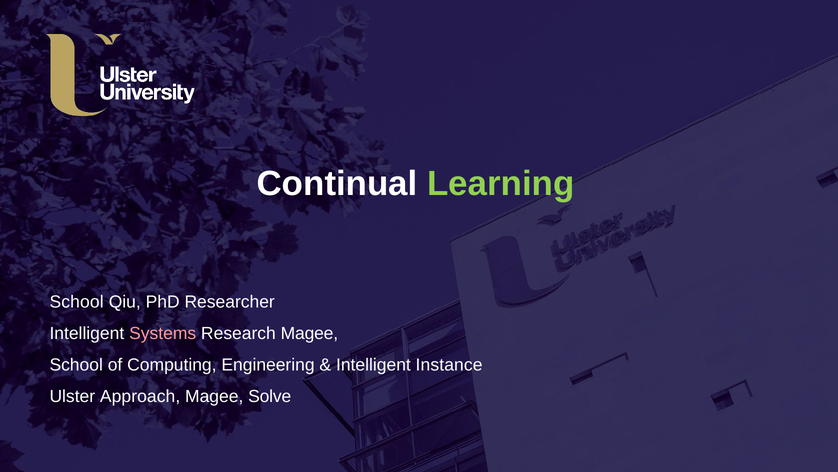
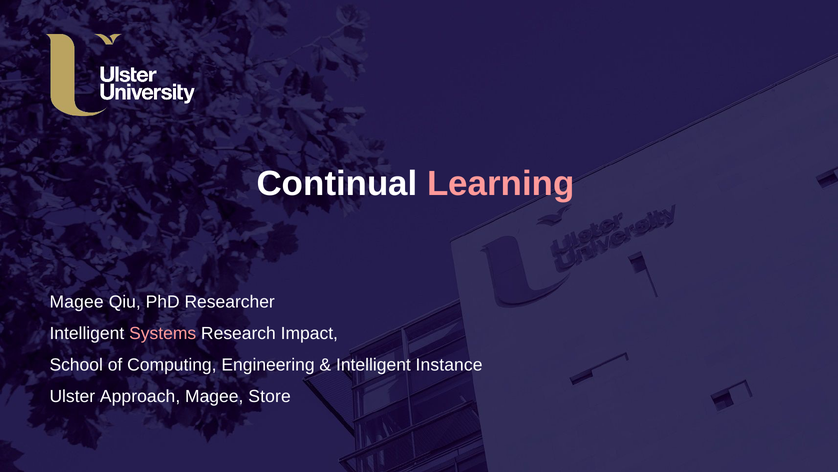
Learning colour: light green -> pink
School at (77, 302): School -> Magee
Research Magee: Magee -> Impact
Solve: Solve -> Store
